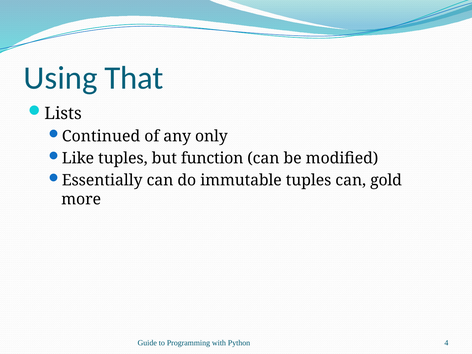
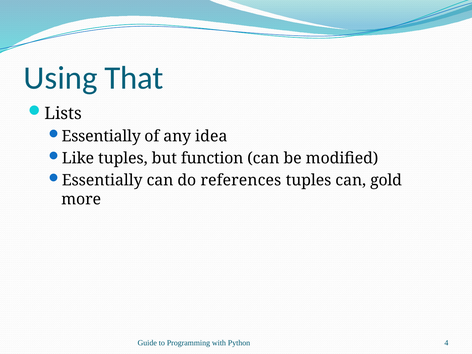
Continued at (101, 136): Continued -> Essentially
only: only -> idea
immutable: immutable -> references
